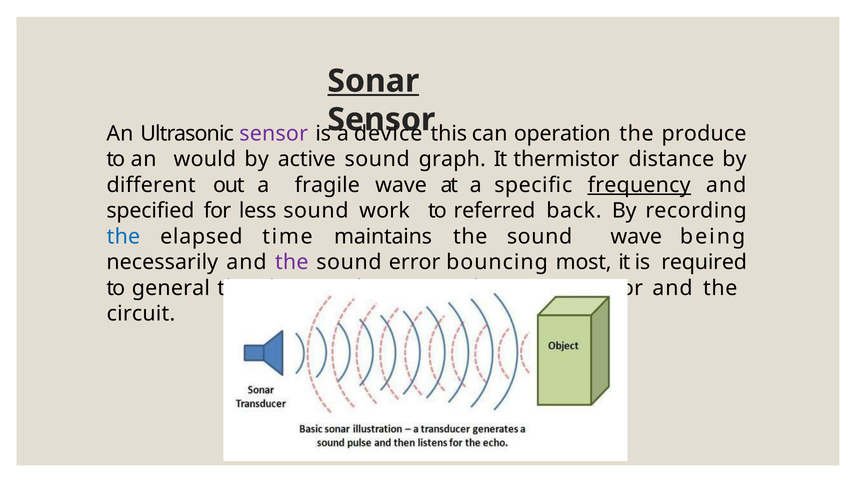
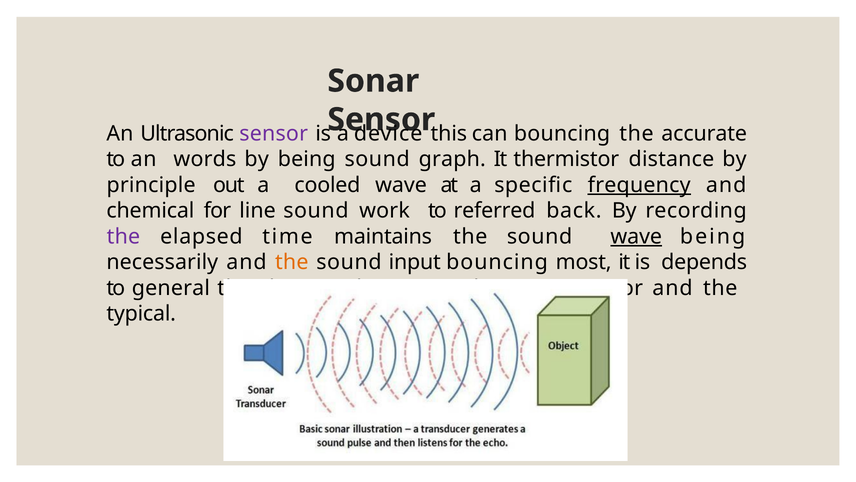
Sonar at (373, 81) underline: present -> none
can operation: operation -> bouncing
produce: produce -> accurate
would: would -> words
by active: active -> being
different: different -> principle
fragile: fragile -> cooled
specified: specified -> chemical
less: less -> line
the at (123, 236) colour: blue -> purple
wave at (636, 236) underline: none -> present
the at (292, 262) colour: purple -> orange
error: error -> input
required: required -> depends
circuit: circuit -> typical
